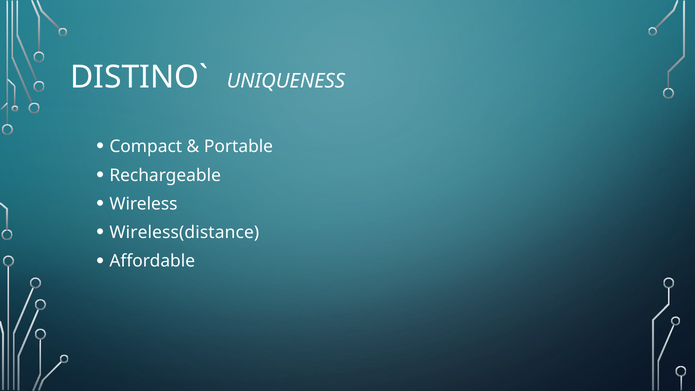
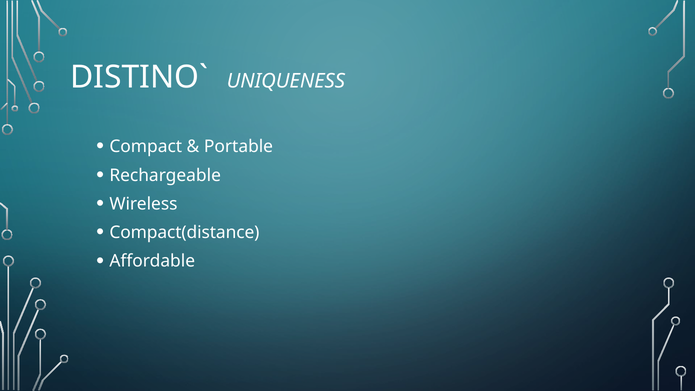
Wireless(distance: Wireless(distance -> Compact(distance
